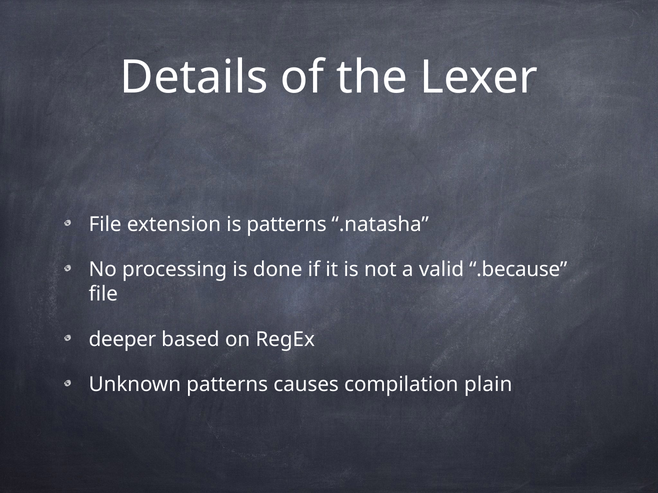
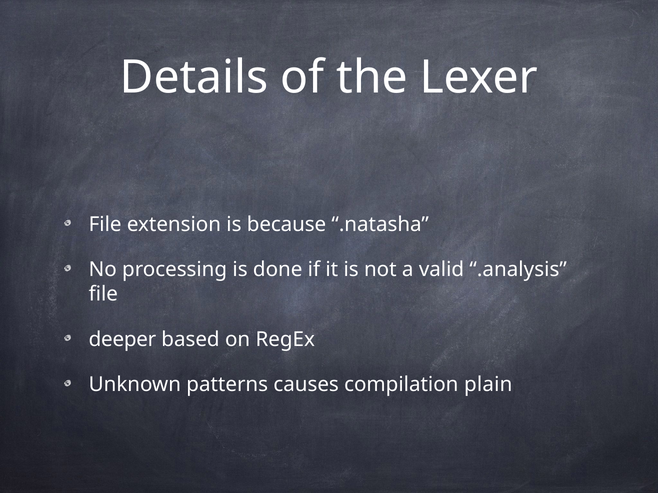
is patterns: patterns -> because
.because: .because -> .analysis
